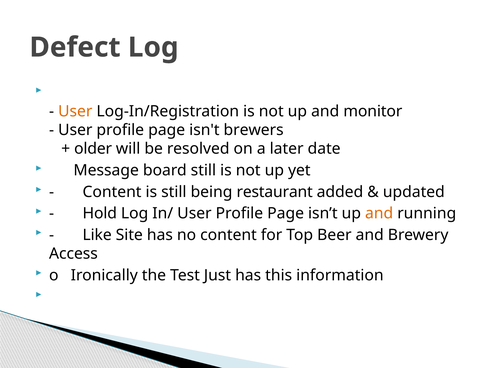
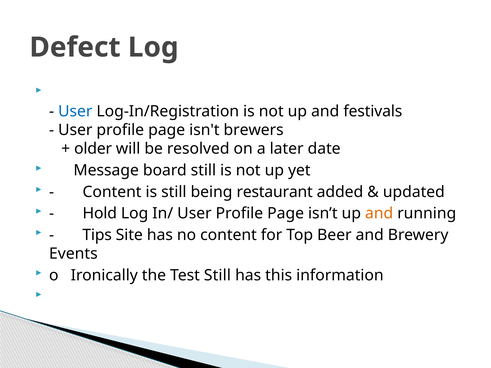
User at (75, 111) colour: orange -> blue
monitor: monitor -> festivals
Like: Like -> Tips
Access: Access -> Events
Test Just: Just -> Still
